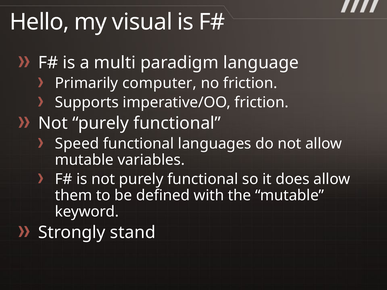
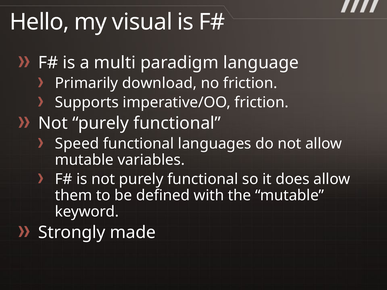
computer: computer -> download
stand: stand -> made
